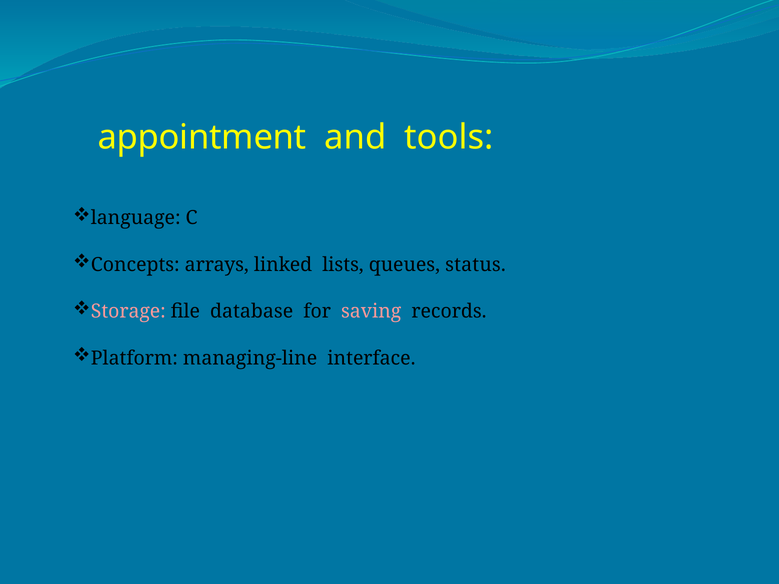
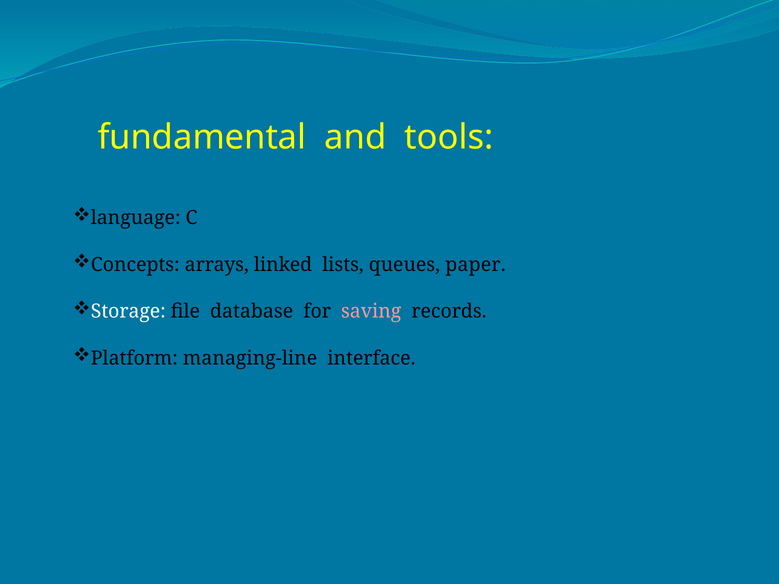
appointment: appointment -> fundamental
status: status -> paper
Storage colour: pink -> white
